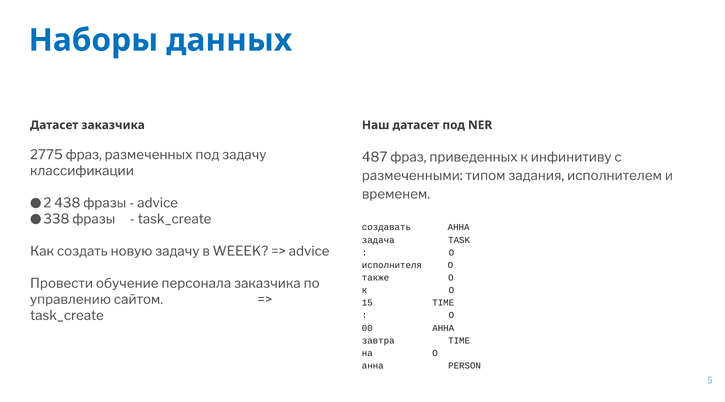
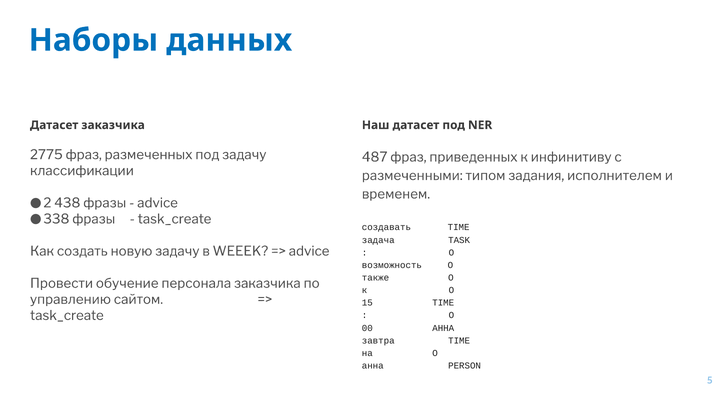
создавать АННА: АННА -> TIME
исполнителя: исполнителя -> возможность
